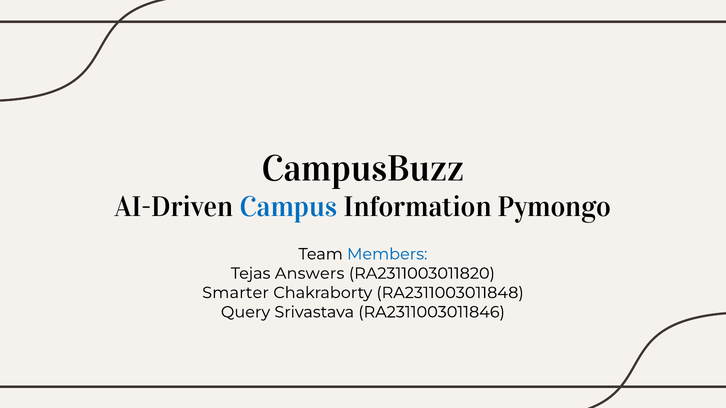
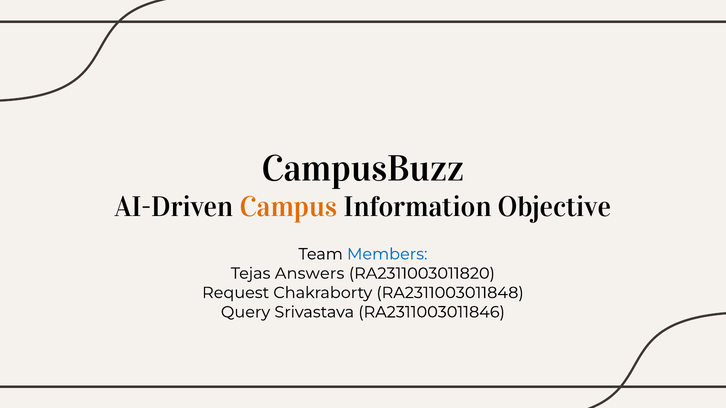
Campus colour: blue -> orange
Pymongo: Pymongo -> Objective
Smarter: Smarter -> Request
